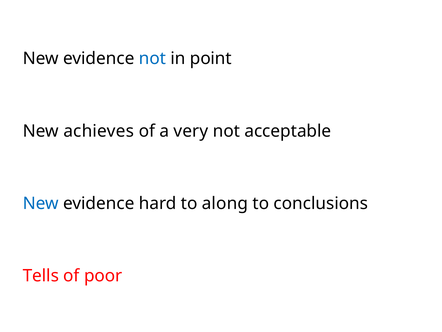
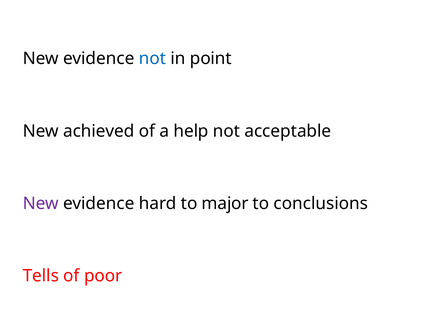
achieves: achieves -> achieved
very: very -> help
New at (41, 203) colour: blue -> purple
along: along -> major
